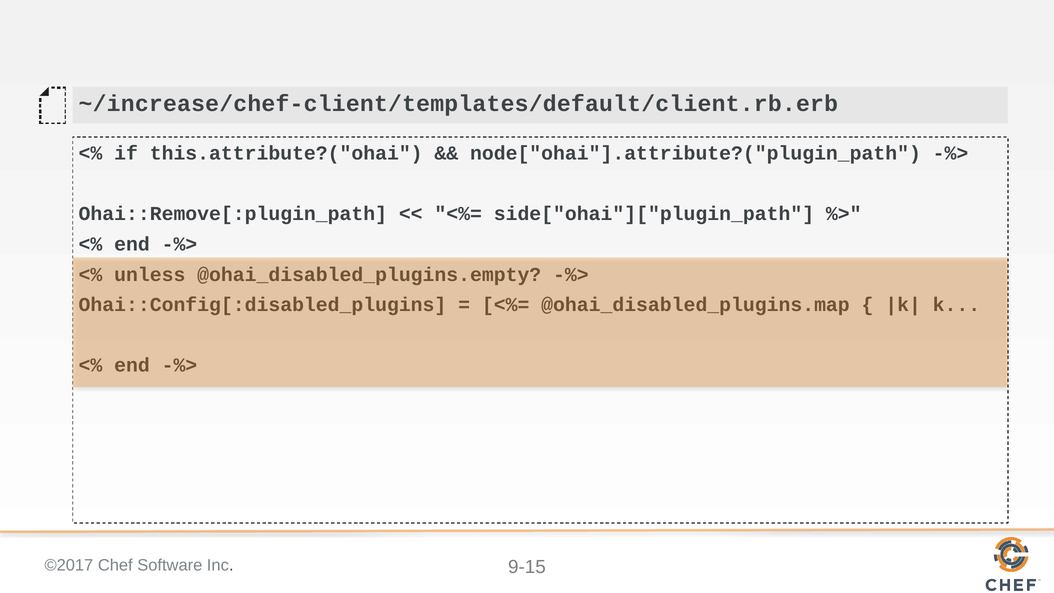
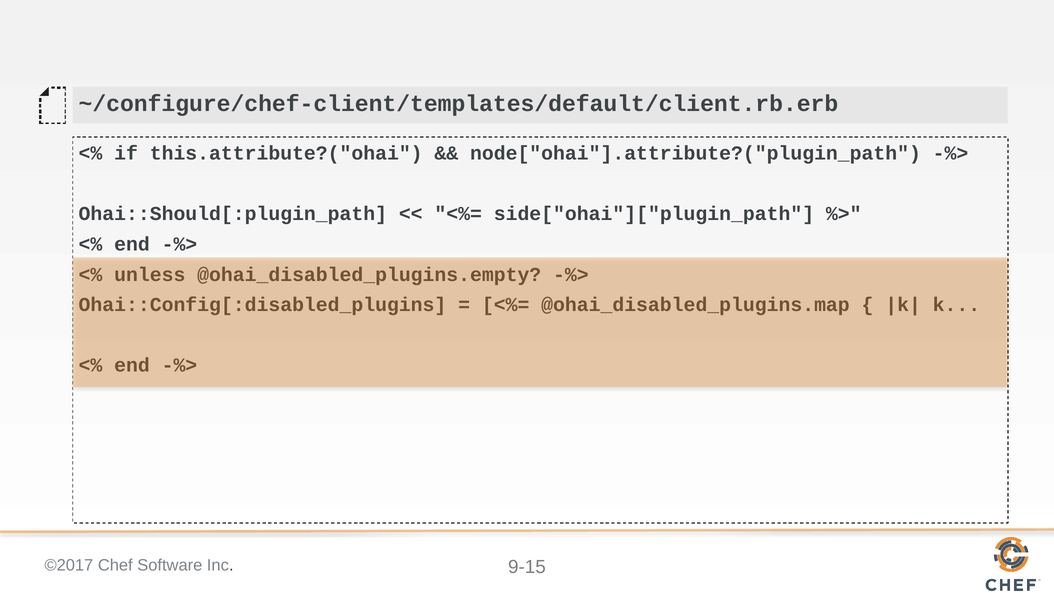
~/increase/chef-client/templates/default/client.rb.erb: ~/increase/chef-client/templates/default/client.rb.erb -> ~/configure/chef-client/templates/default/client.rb.erb
Ohai::Remove[:plugin_path: Ohai::Remove[:plugin_path -> Ohai::Should[:plugin_path
